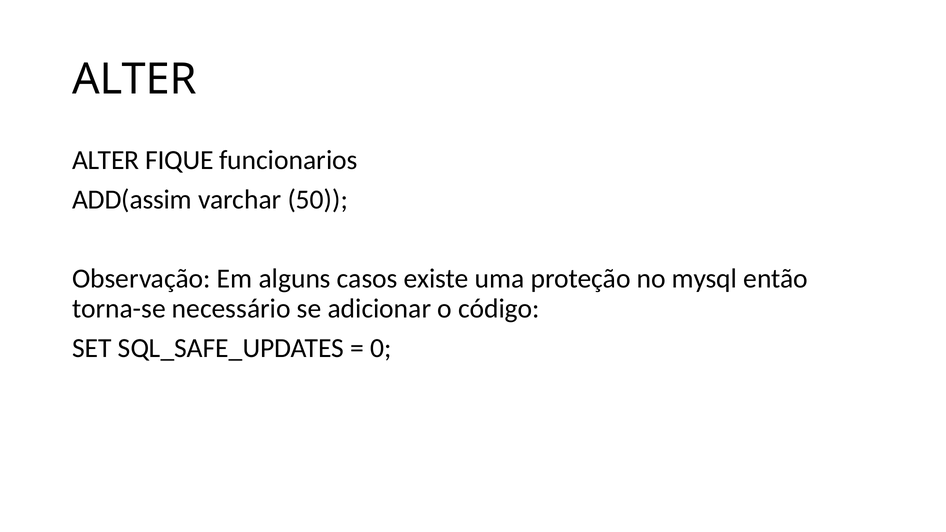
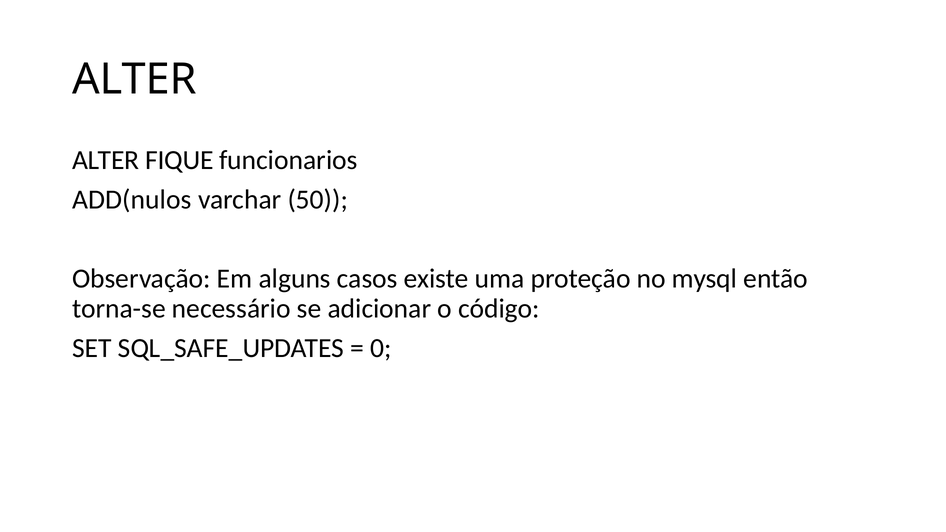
ADD(assim: ADD(assim -> ADD(nulos
